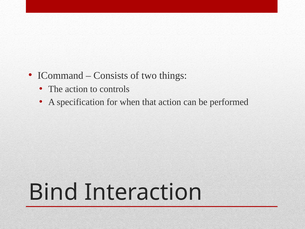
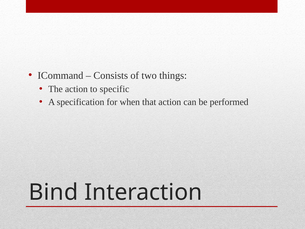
controls: controls -> specific
